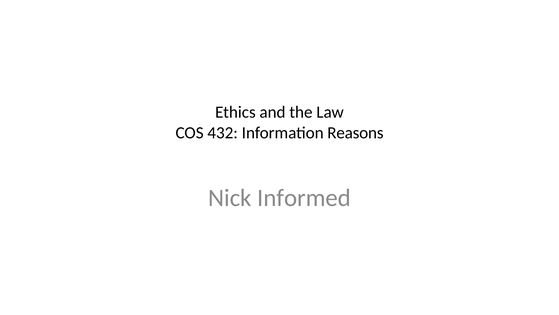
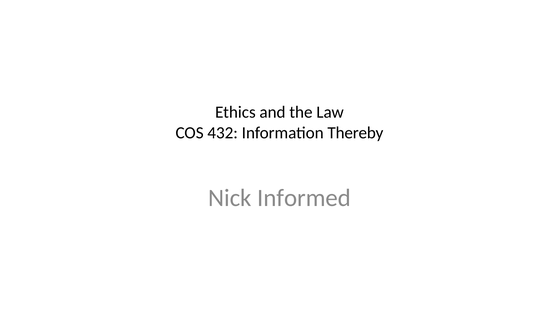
Reasons: Reasons -> Thereby
